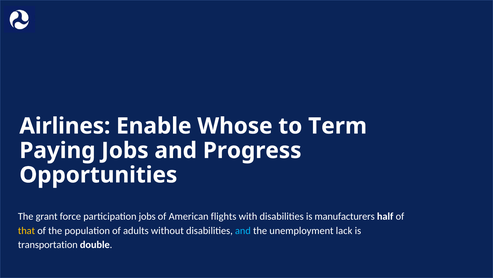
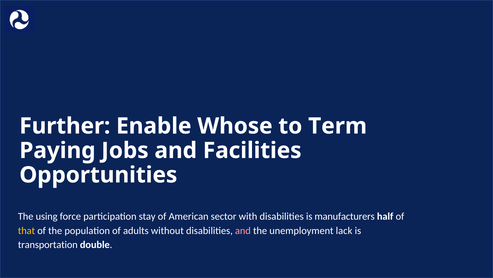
Airlines: Airlines -> Further
Progress: Progress -> Facilities
grant: grant -> using
participation jobs: jobs -> stay
flights: flights -> sector
and at (243, 230) colour: light blue -> pink
